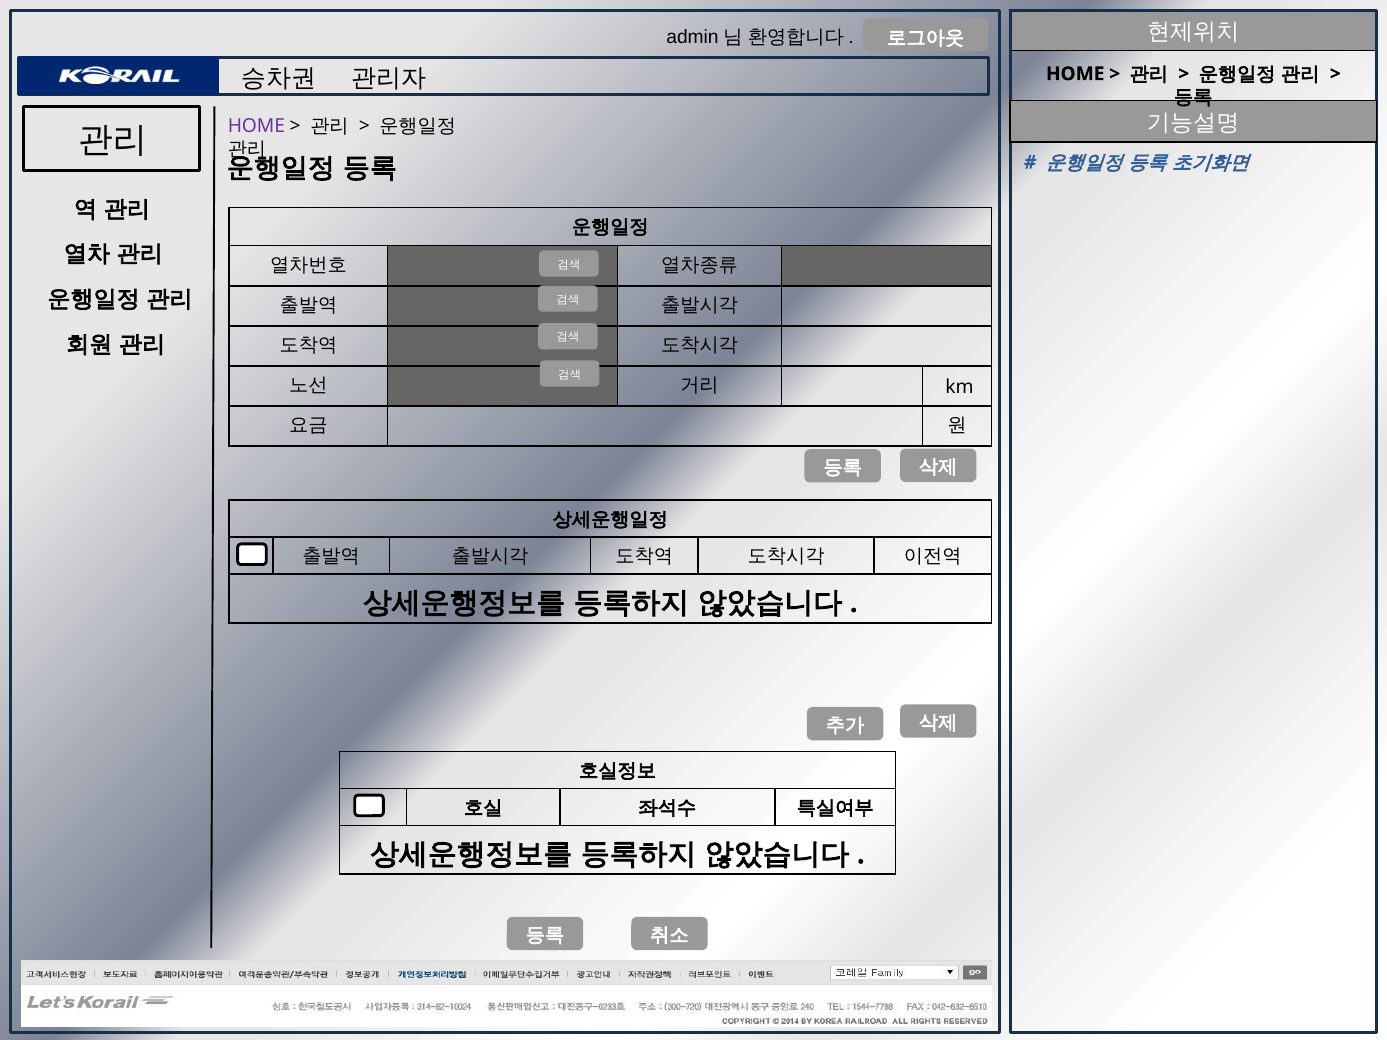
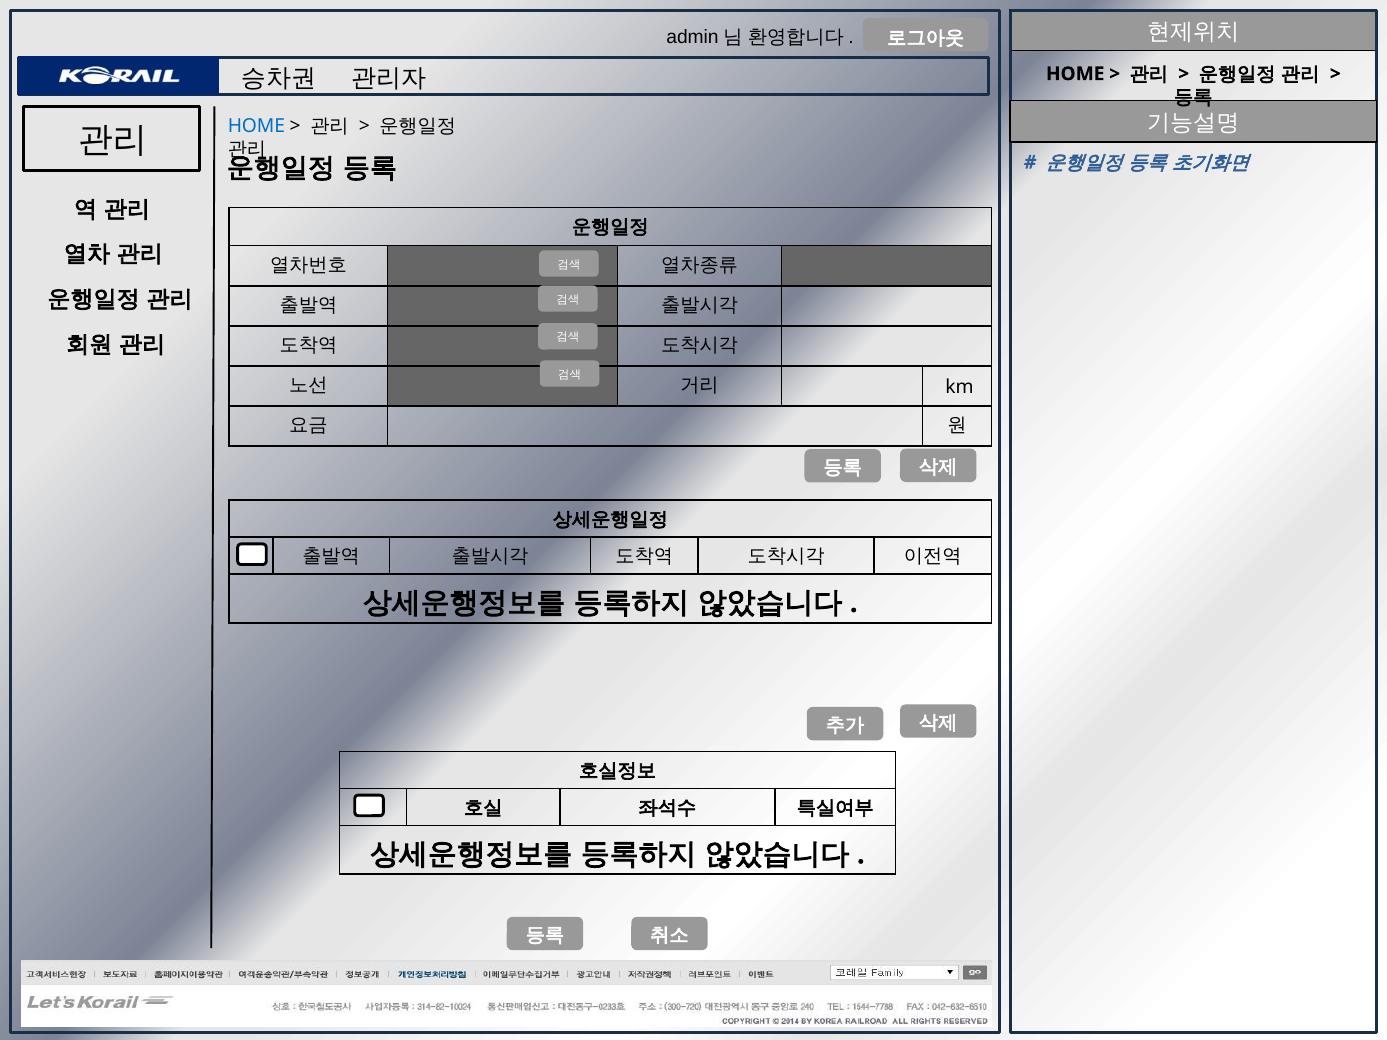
HOME at (256, 126) colour: purple -> blue
